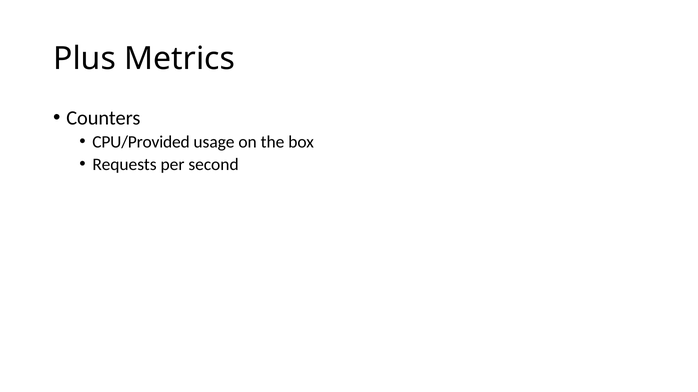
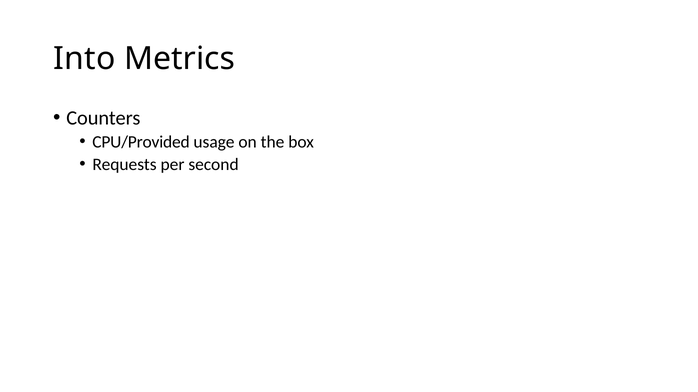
Plus: Plus -> Into
